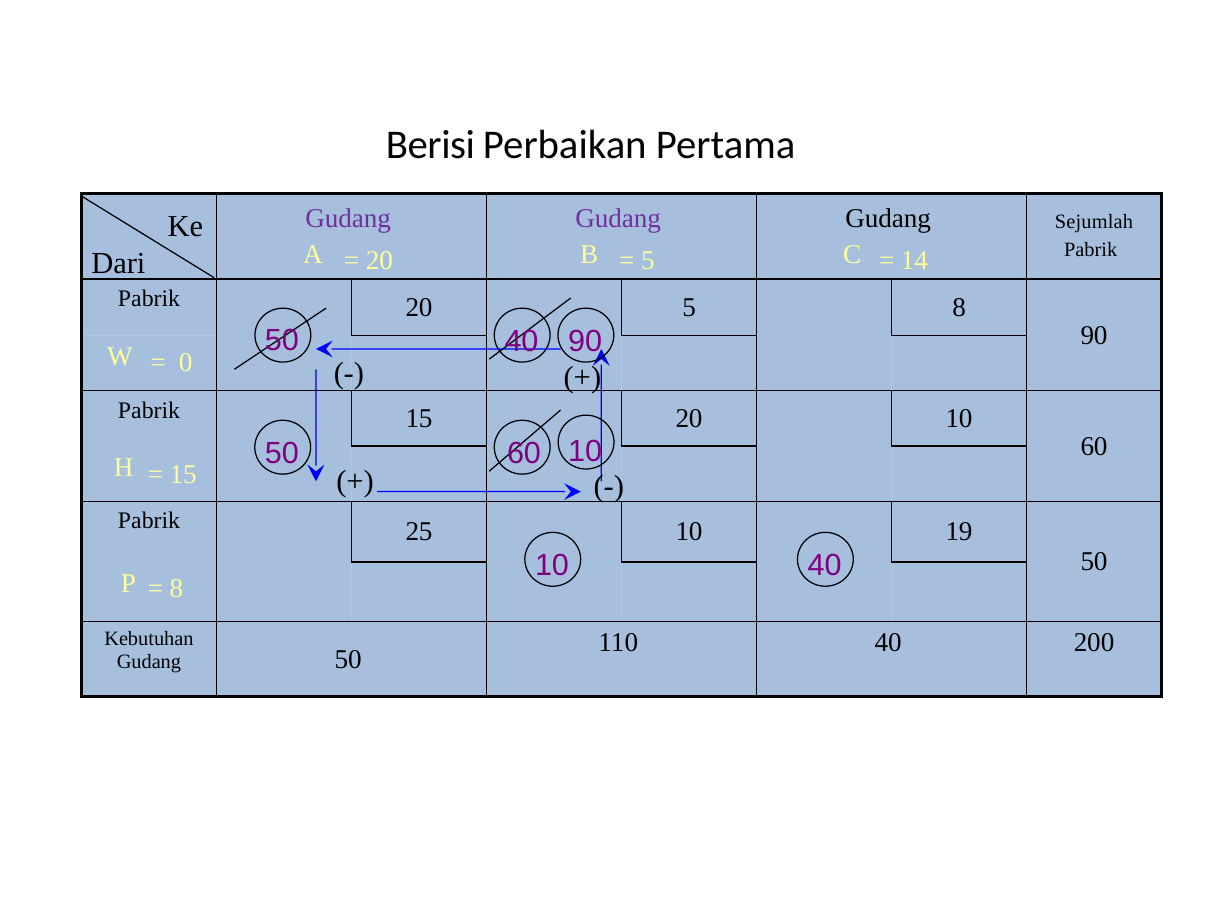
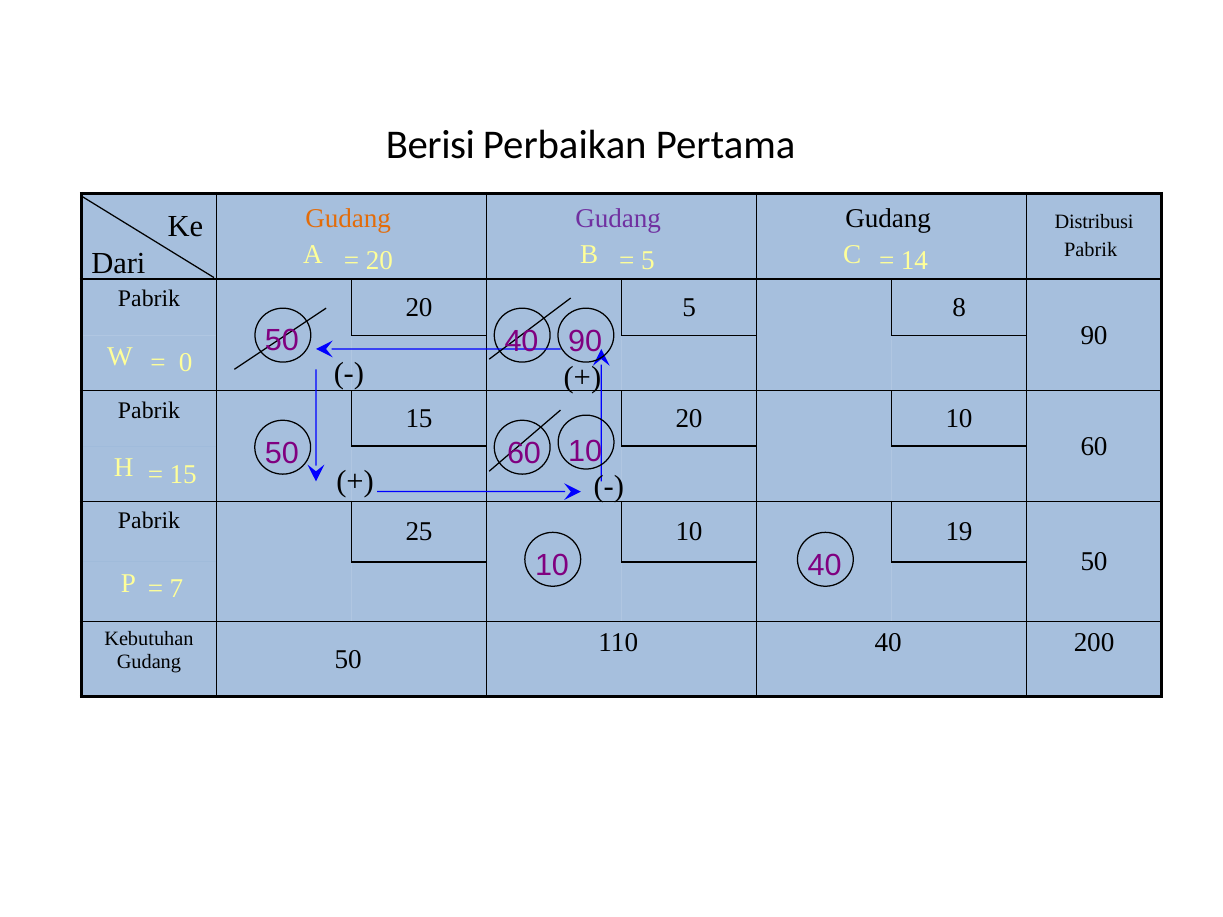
Gudang at (348, 219) colour: purple -> orange
Sejumlah: Sejumlah -> Distribusi
8 at (177, 589): 8 -> 7
